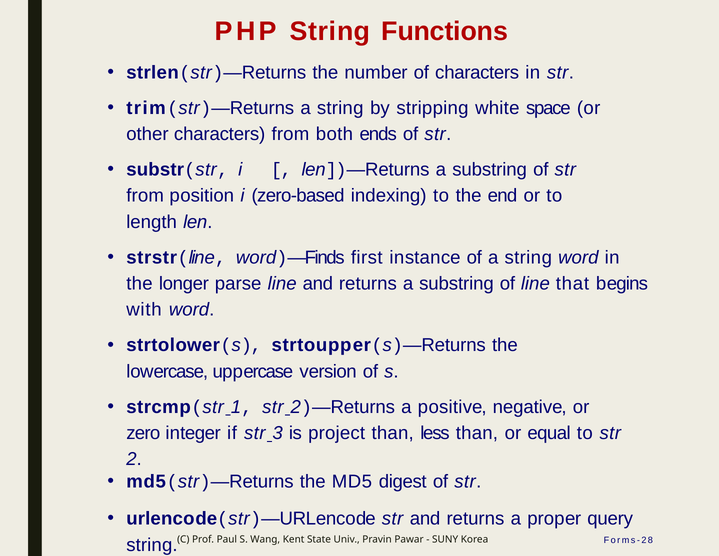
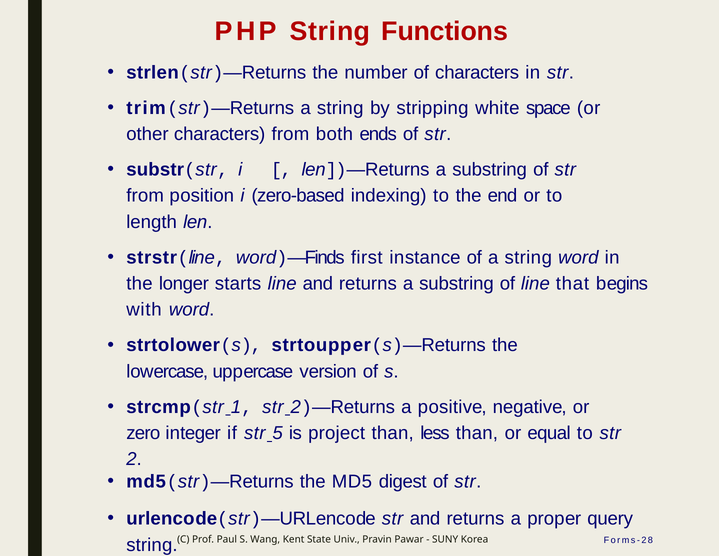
parse: parse -> starts
3: 3 -> 5
